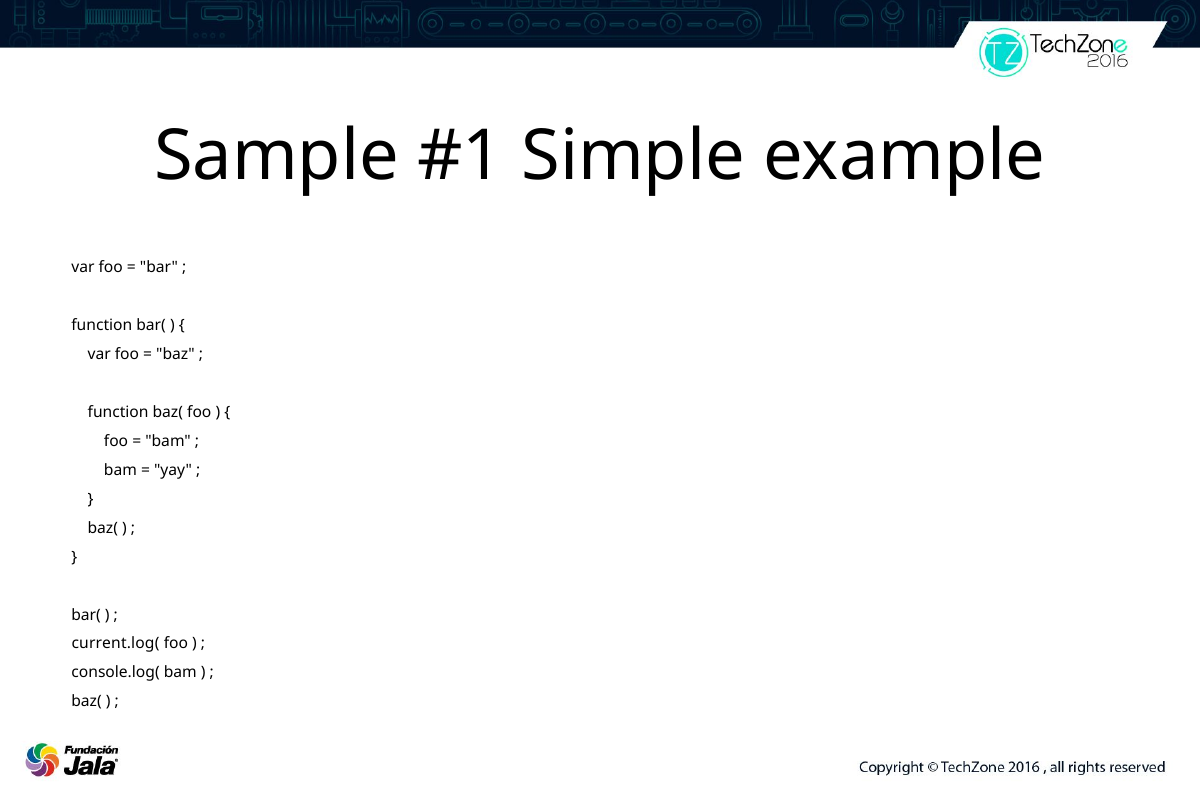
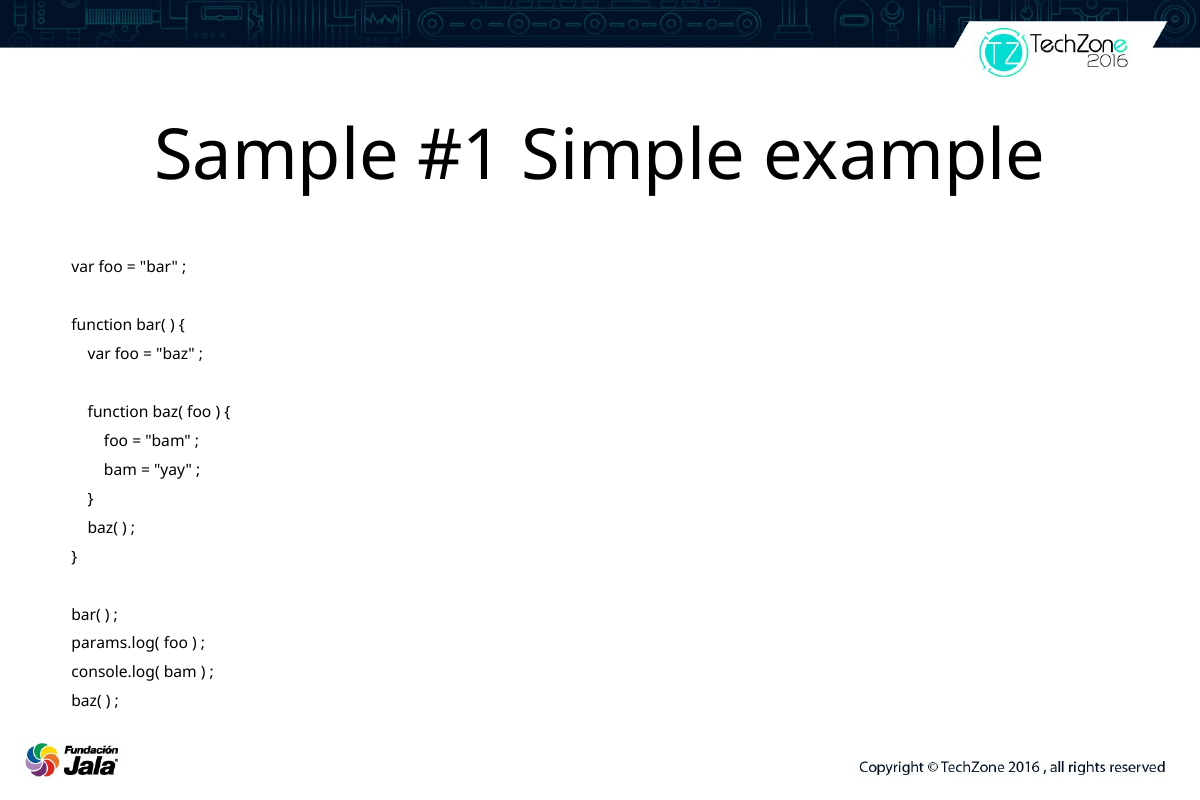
current.log(: current.log( -> params.log(
